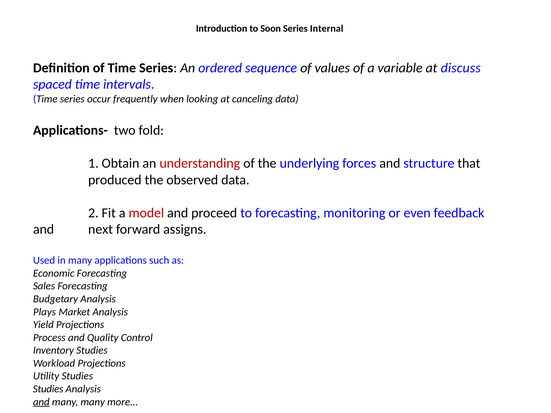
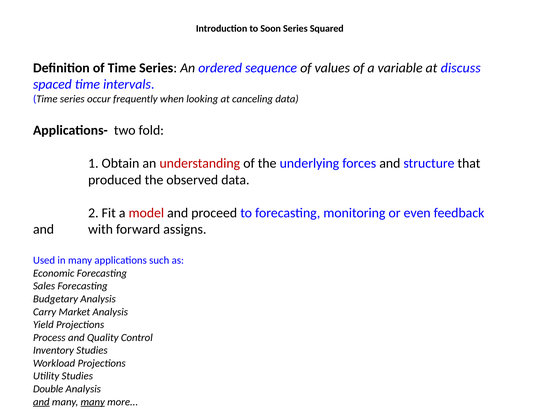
Internal: Internal -> Squared
next: next -> with
Plays: Plays -> Carry
Studies at (48, 389): Studies -> Double
many at (93, 402) underline: none -> present
